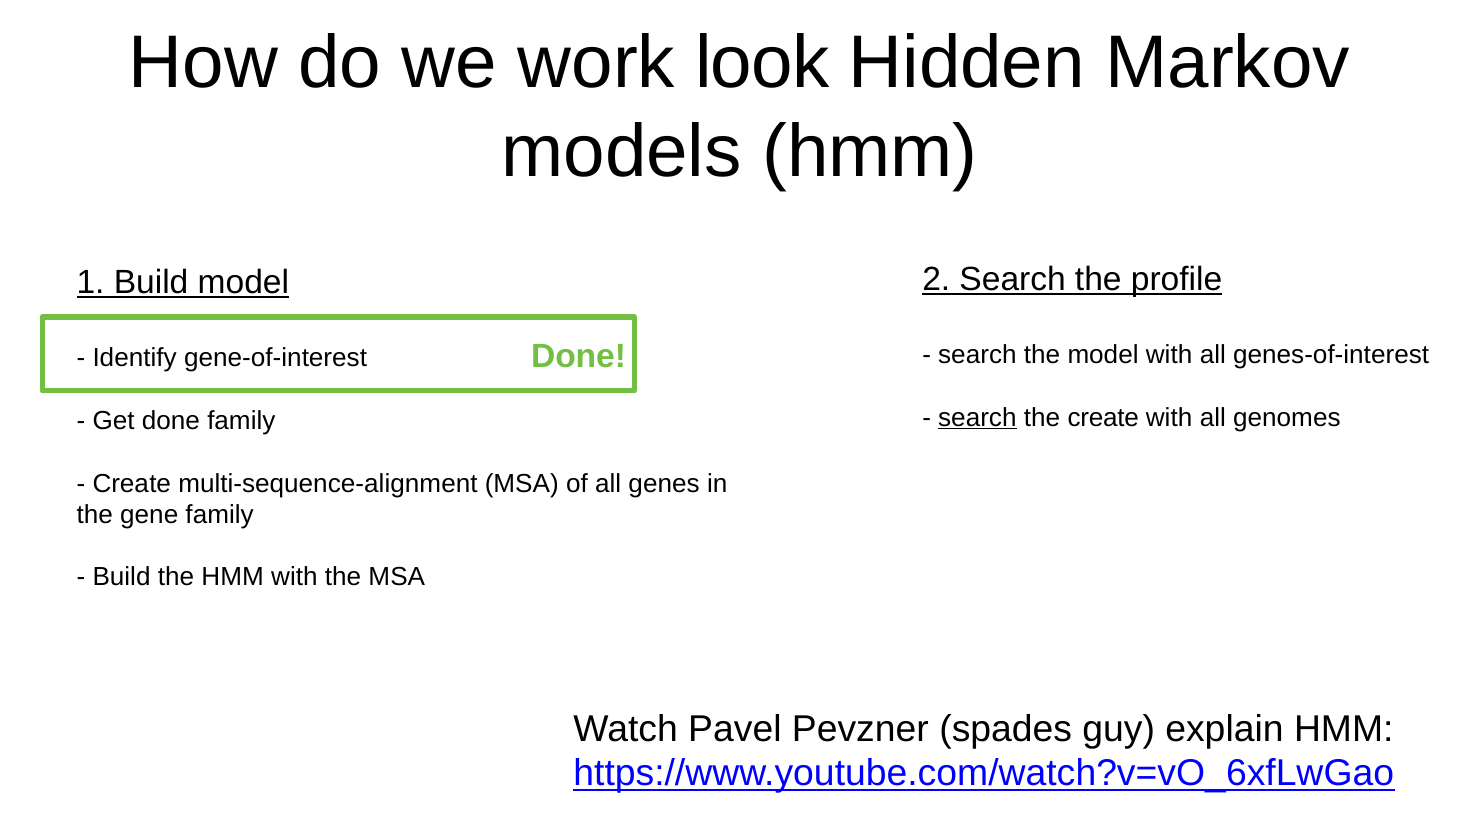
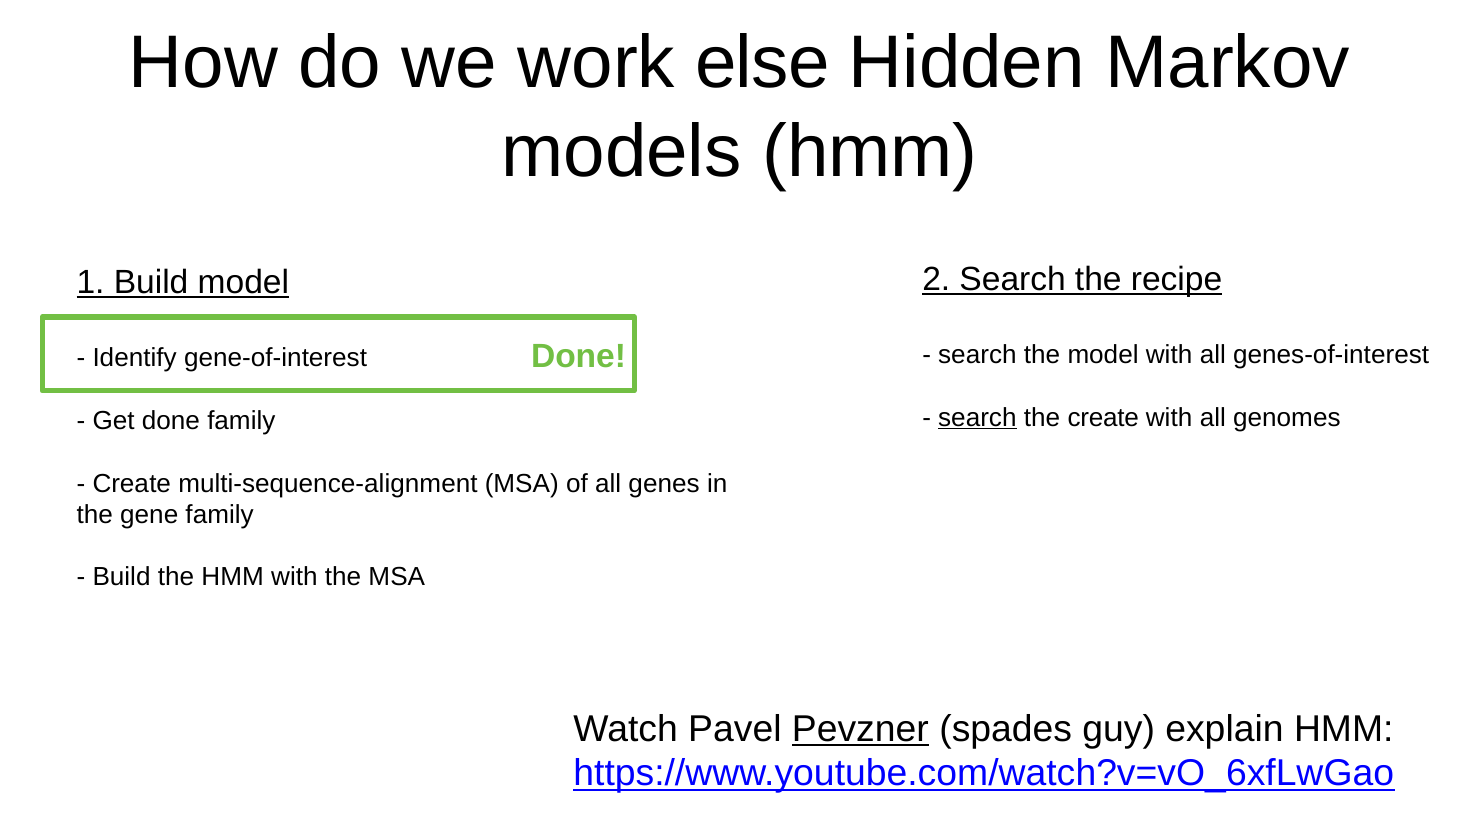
look: look -> else
profile: profile -> recipe
Pevzner underline: none -> present
